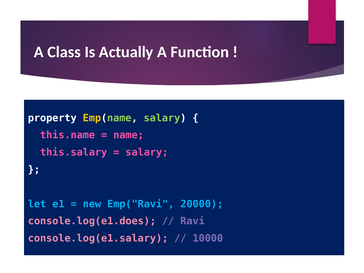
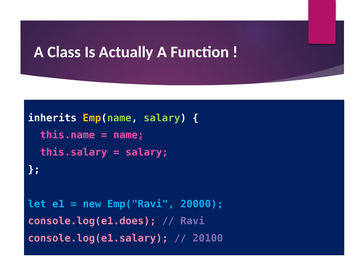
property: property -> inherits
10000: 10000 -> 20100
